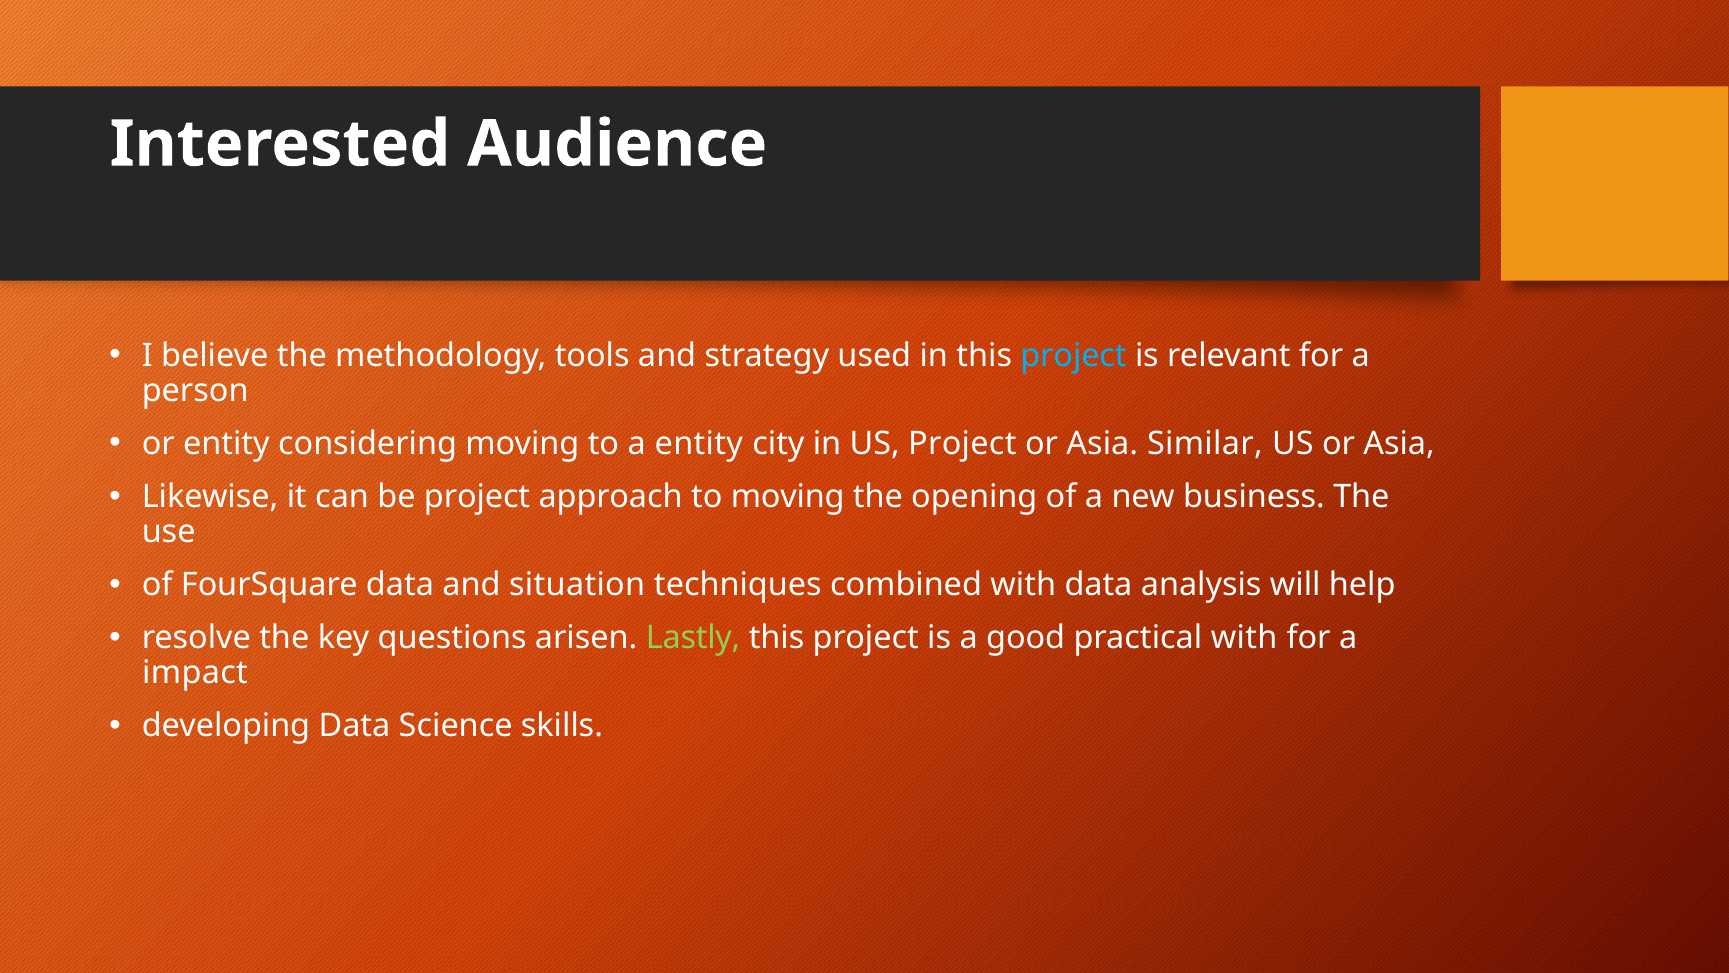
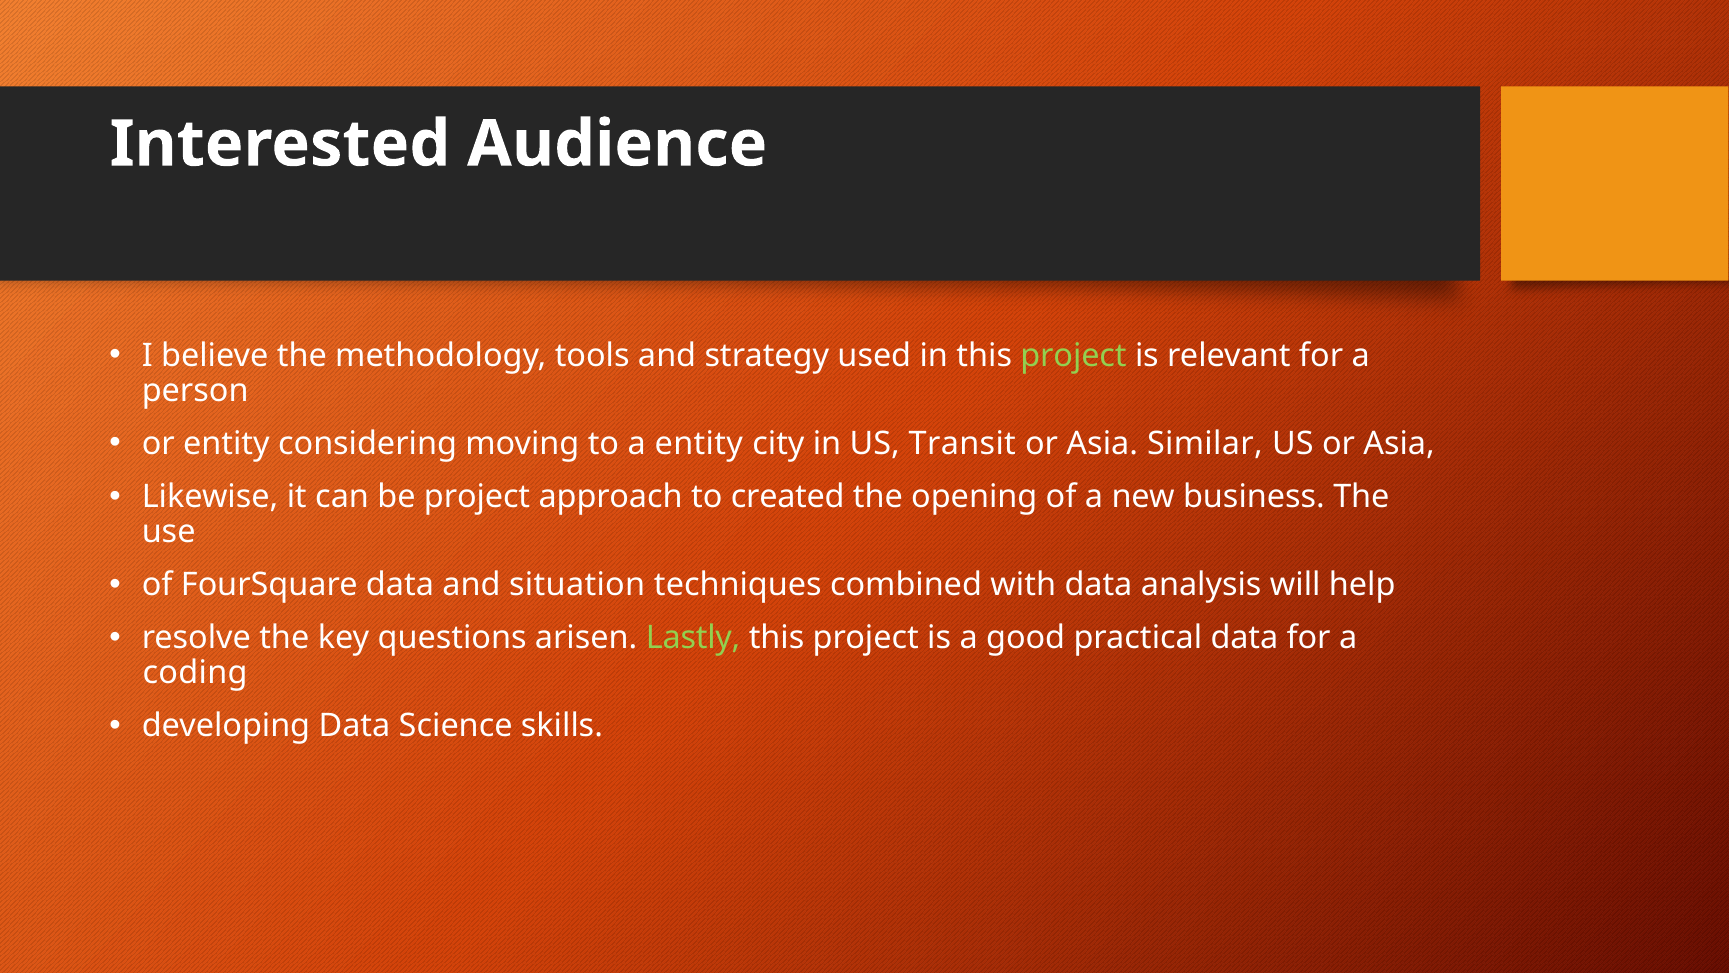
project at (1073, 355) colour: light blue -> light green
US Project: Project -> Transit
to moving: moving -> created
practical with: with -> data
impact: impact -> coding
